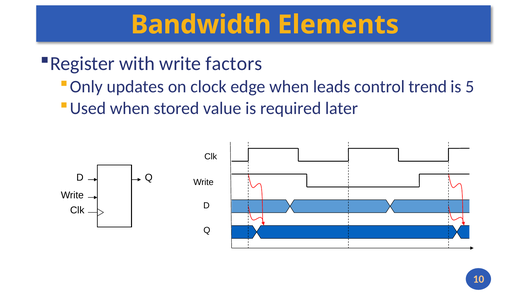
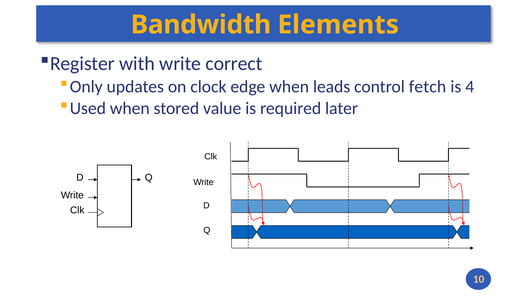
factors: factors -> correct
trend: trend -> fetch
5: 5 -> 4
